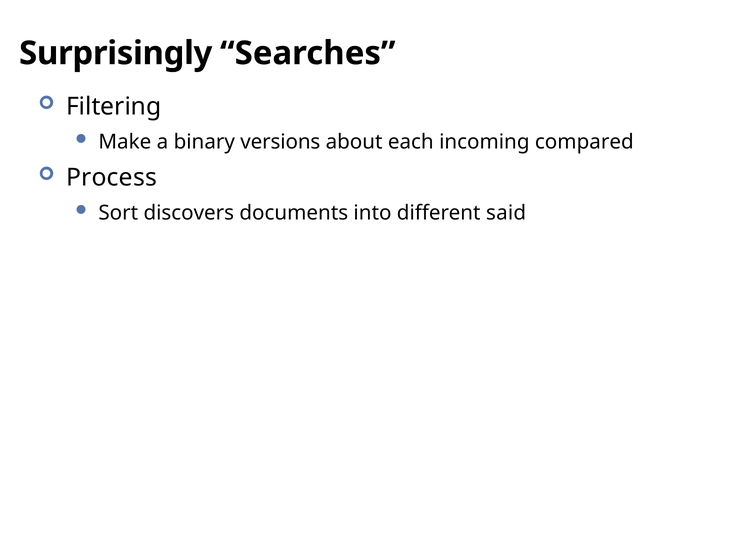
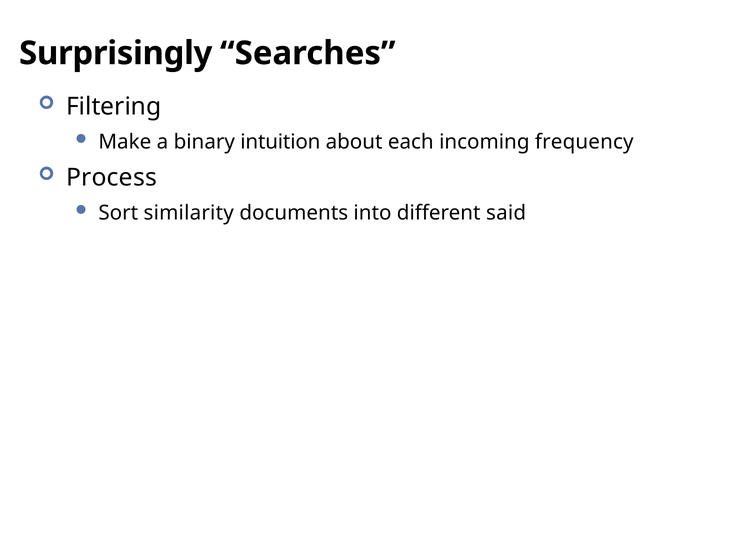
versions: versions -> intuition
compared: compared -> frequency
discovers: discovers -> similarity
